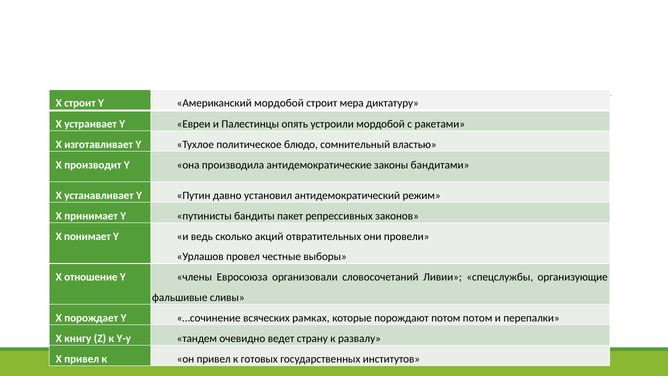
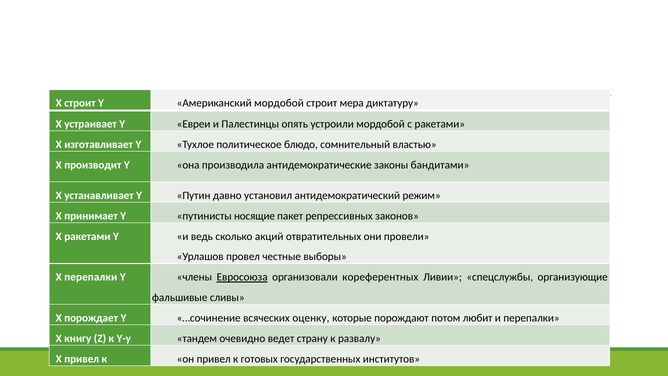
бандиты: бандиты -> носящие
X понимает: понимает -> ракетами
X отношение: отношение -> перепалки
Евросоюза underline: none -> present
словосочетаний: словосочетаний -> кореферентных
рамках: рамках -> оценку
потом потом: потом -> любит
